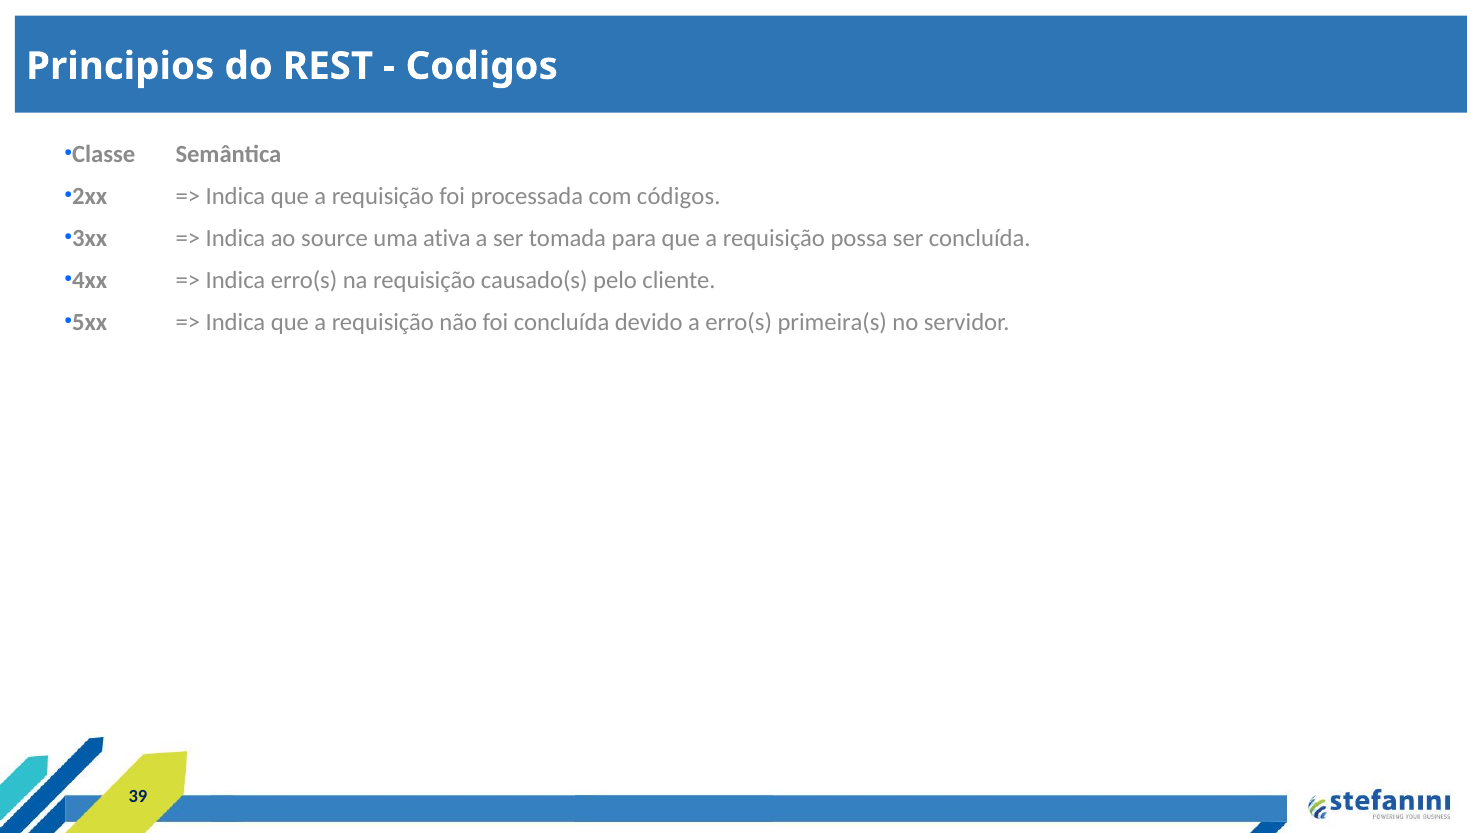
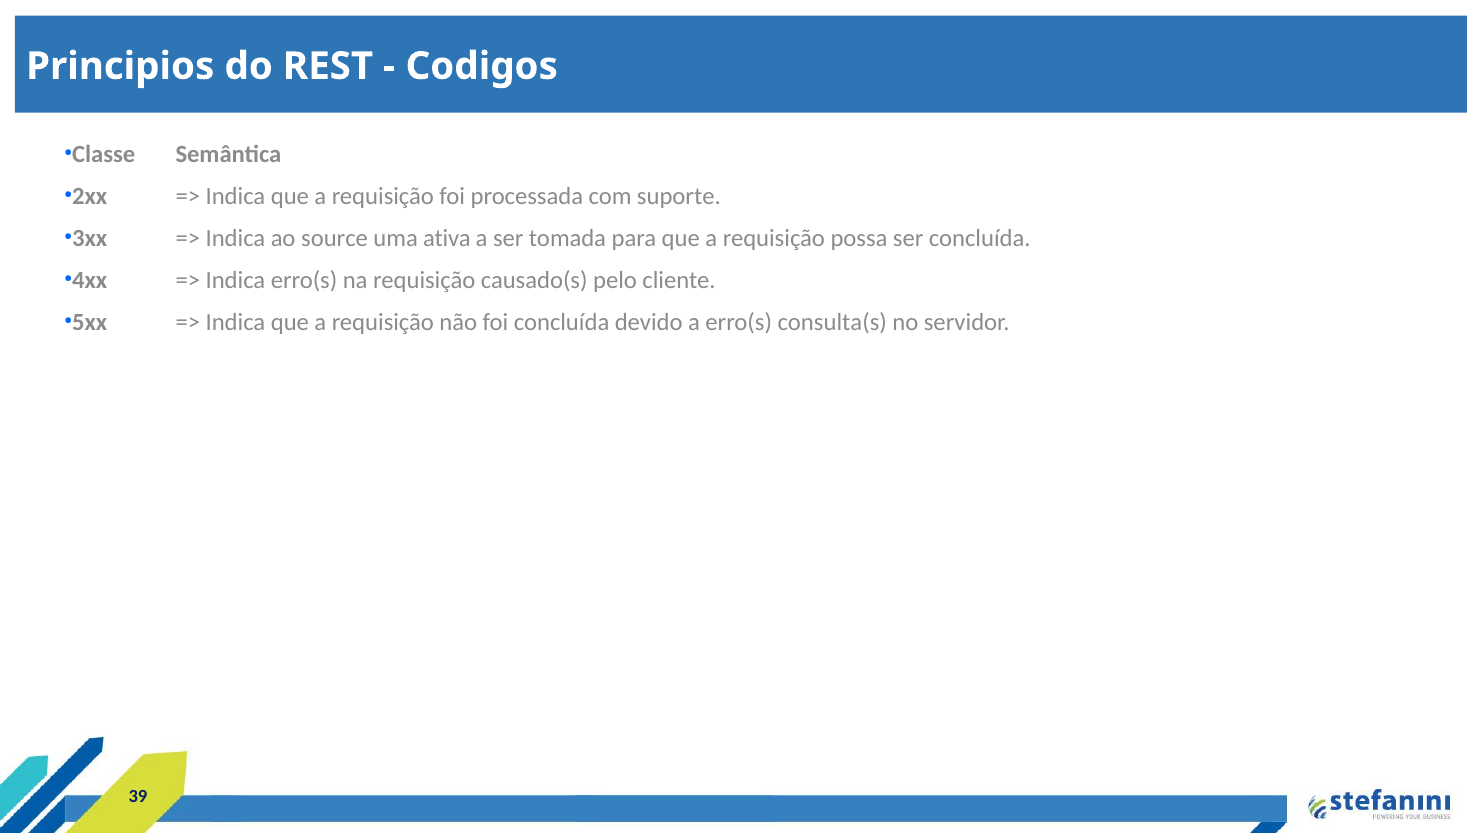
códigos: códigos -> suporte
primeira(s: primeira(s -> consulta(s
